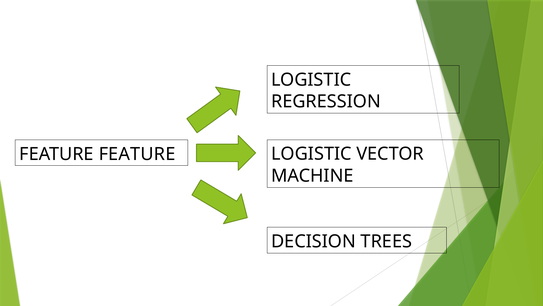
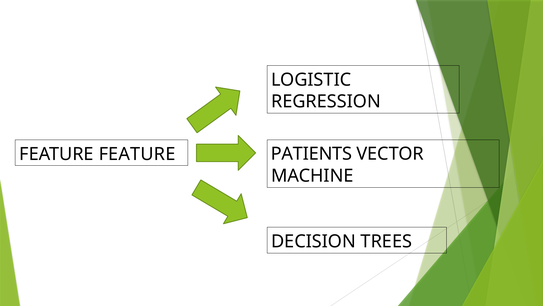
LOGISTIC at (311, 154): LOGISTIC -> PATIENTS
